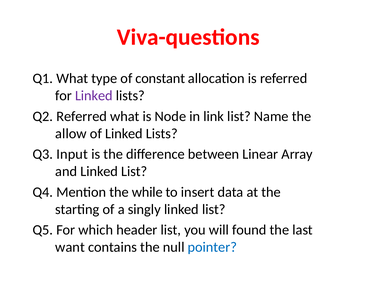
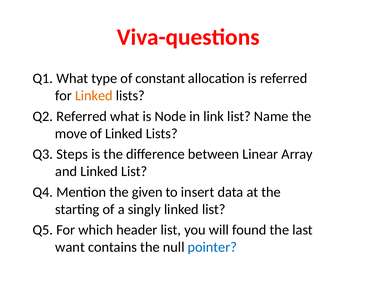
Linked at (94, 96) colour: purple -> orange
allow: allow -> move
Input: Input -> Steps
while: while -> given
